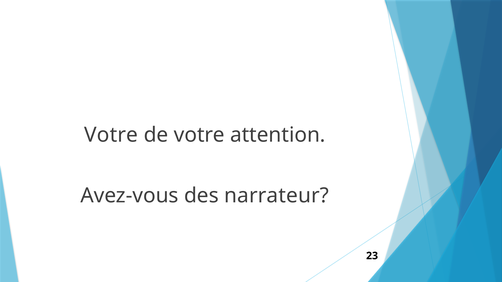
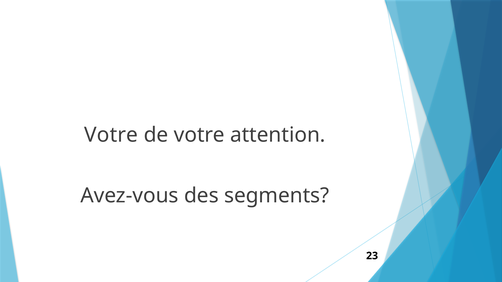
narrateur: narrateur -> segments
